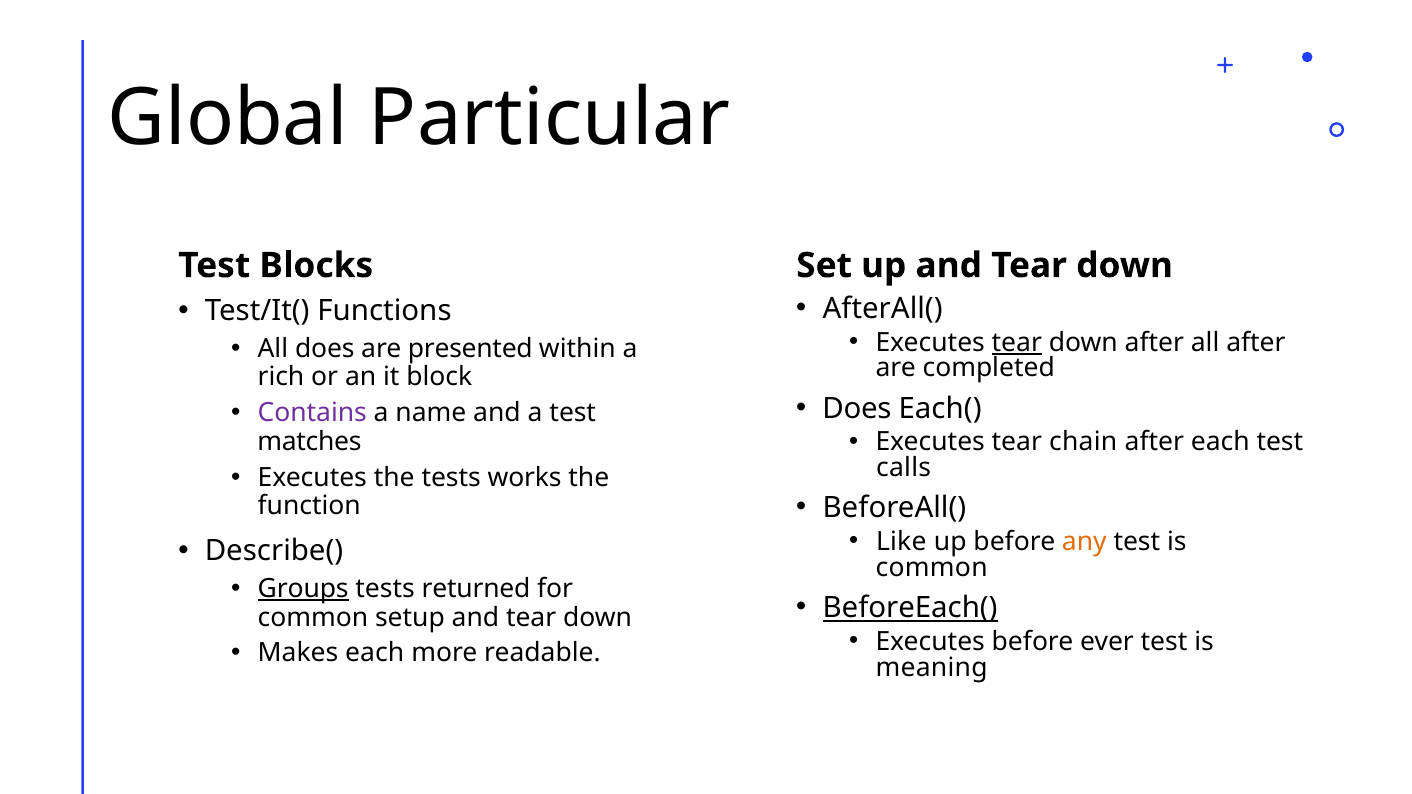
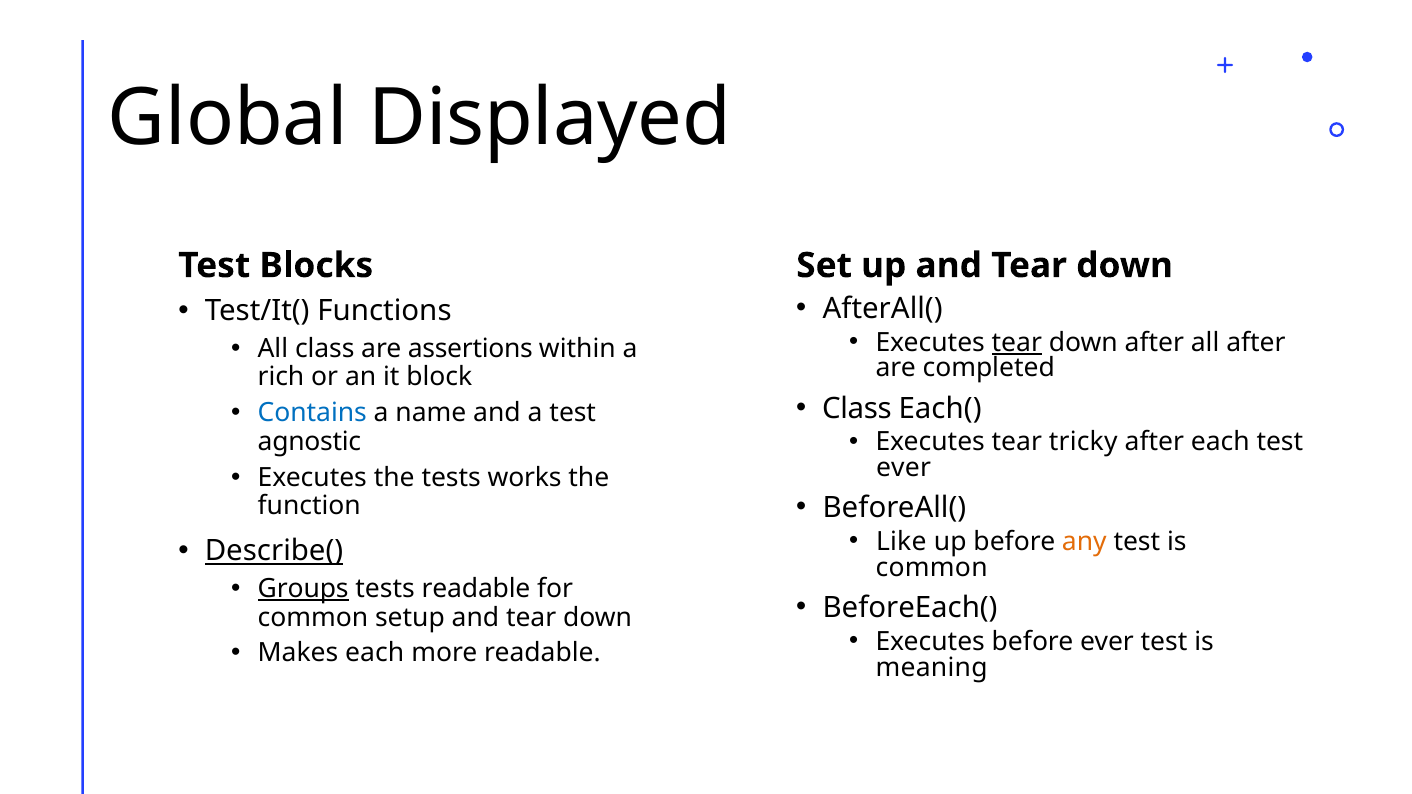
Particular: Particular -> Displayed
All does: does -> class
presented: presented -> assertions
Does at (857, 408): Does -> Class
Contains colour: purple -> blue
chain: chain -> tricky
matches: matches -> agnostic
calls at (904, 468): calls -> ever
Describe( underline: none -> present
tests returned: returned -> readable
BeforeEach( underline: present -> none
